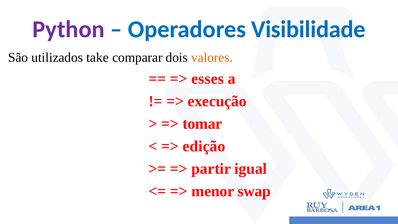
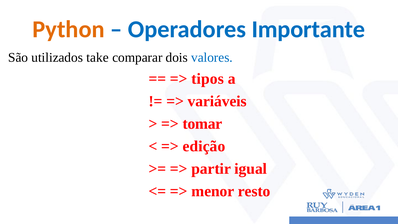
Python colour: purple -> orange
Visibilidade: Visibilidade -> Importante
valores colour: orange -> blue
esses: esses -> tipos
execução: execução -> variáveis
swap: swap -> resto
